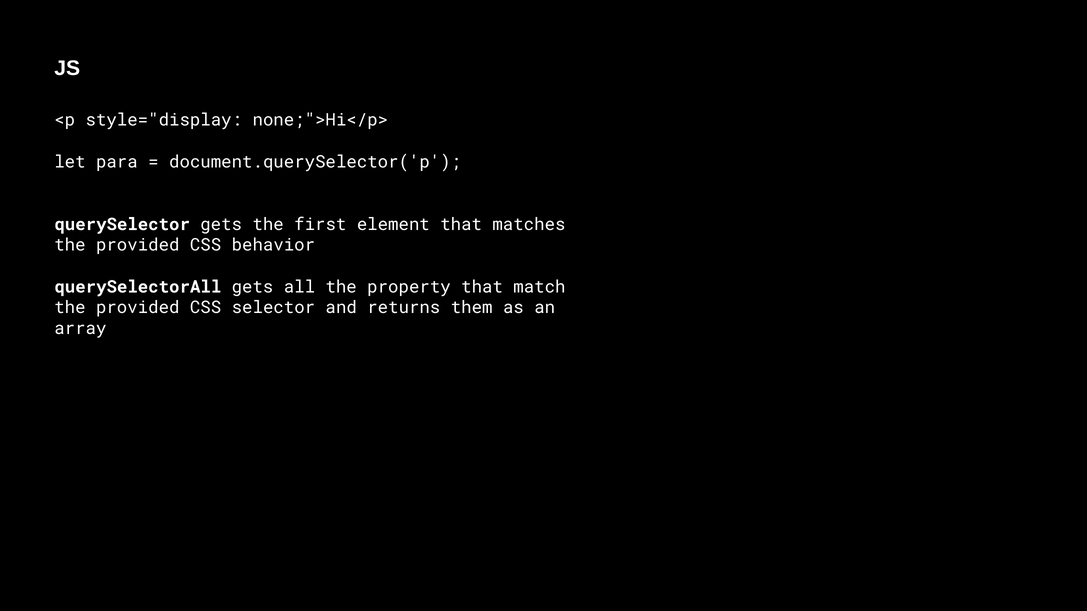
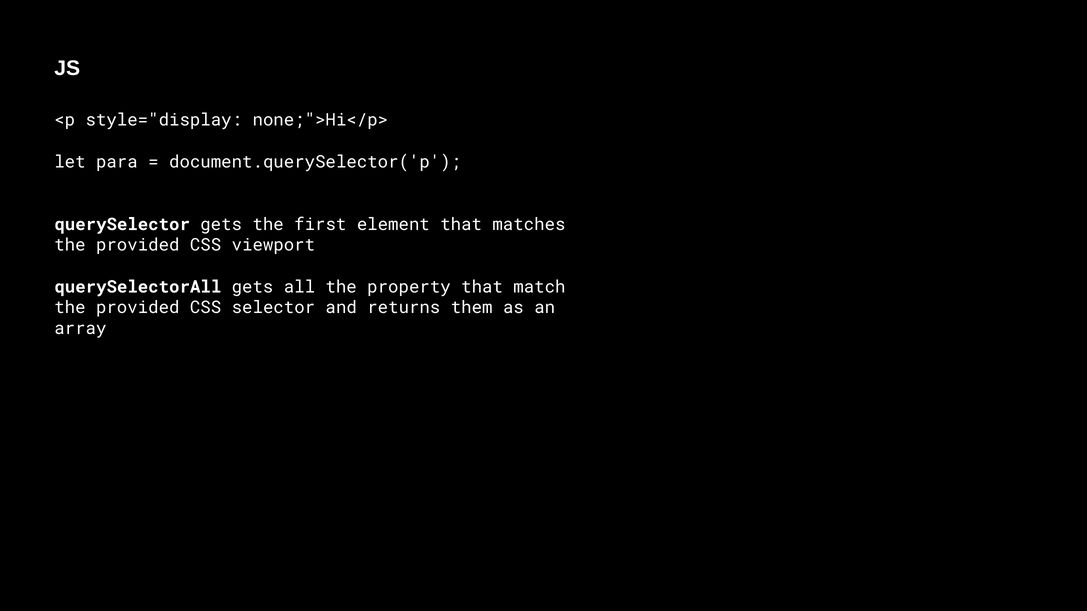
behavior: behavior -> viewport
